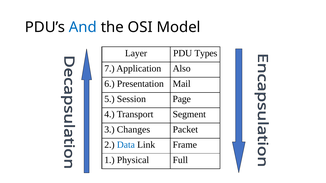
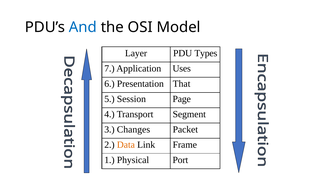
Also: Also -> Uses
Mail: Mail -> That
Data colour: blue -> orange
Full: Full -> Port
